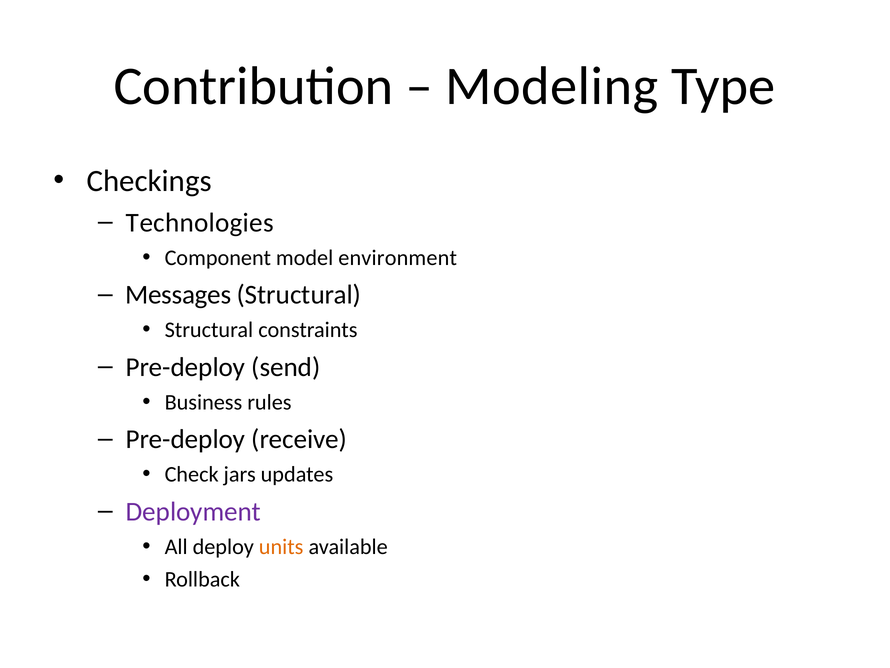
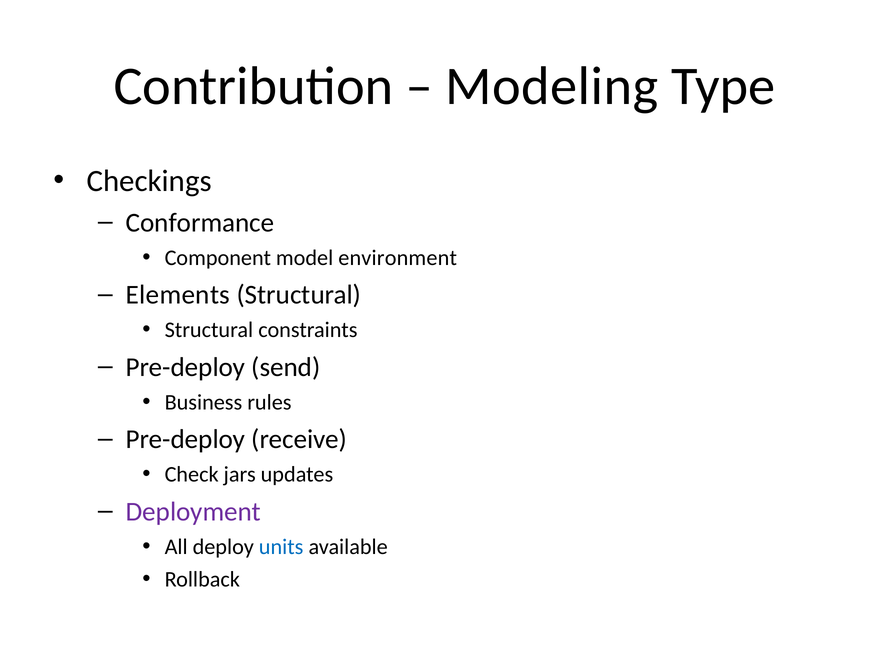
Technologies: Technologies -> Conformance
Messages: Messages -> Elements
units colour: orange -> blue
